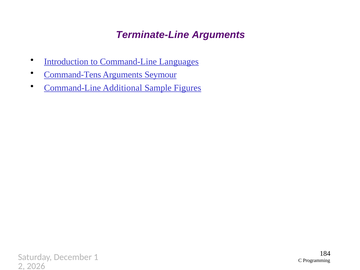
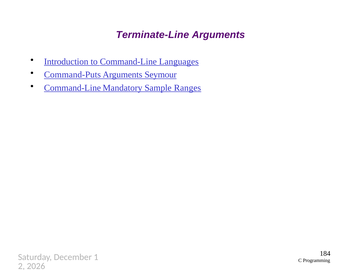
Command-Tens: Command-Tens -> Command-Puts
Additional: Additional -> Mandatory
Figures: Figures -> Ranges
